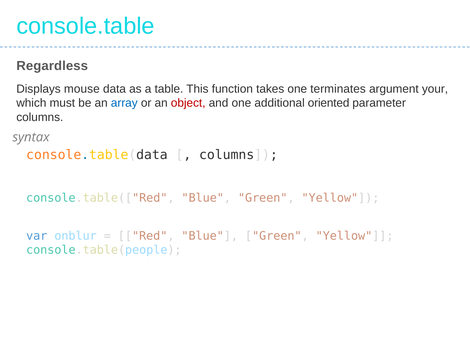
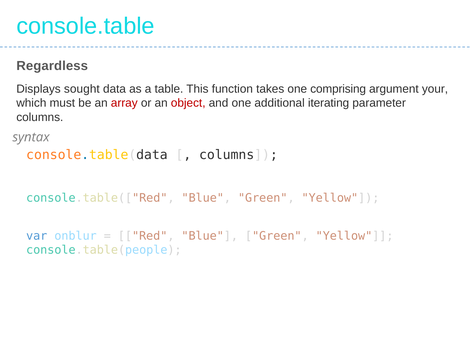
mouse: mouse -> sought
terminates: terminates -> comprising
array colour: blue -> red
oriented: oriented -> iterating
